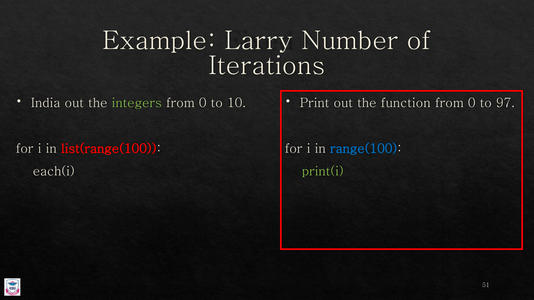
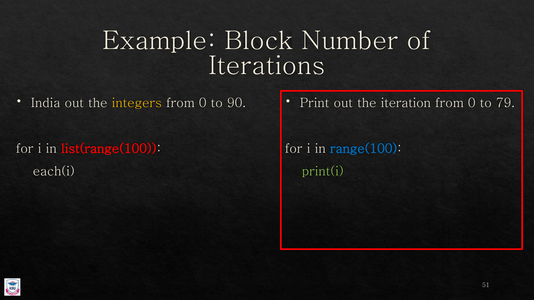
Larry: Larry -> Block
integers colour: light green -> yellow
10: 10 -> 90
function: function -> iteration
97: 97 -> 79
